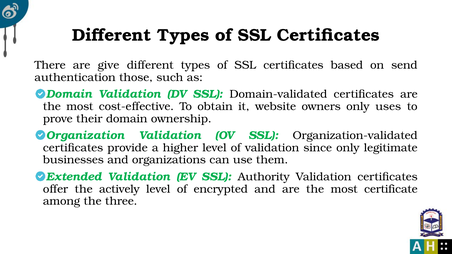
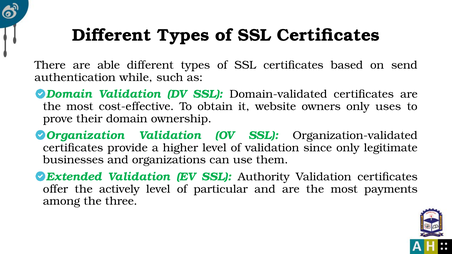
give: give -> able
those: those -> while
encrypted: encrypted -> particular
certificate: certificate -> payments
